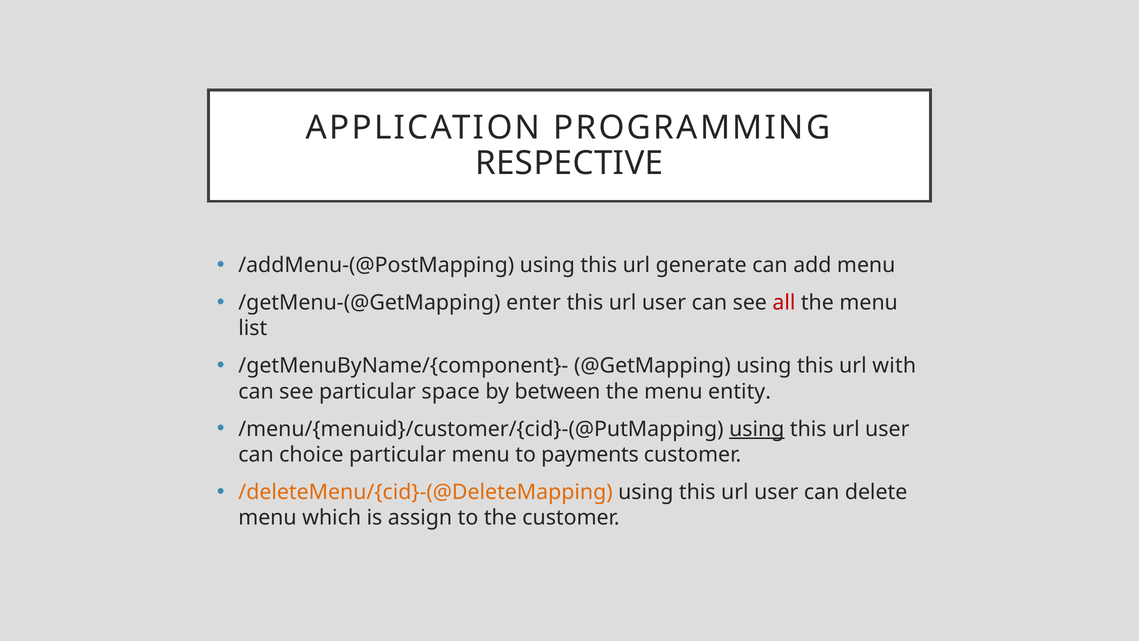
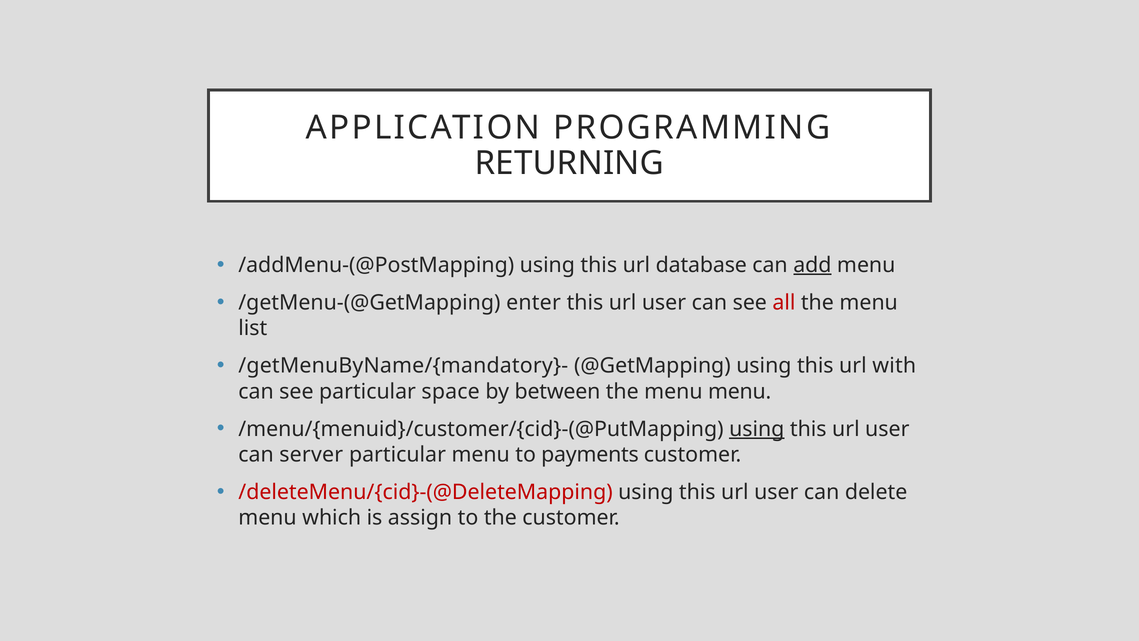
RESPECTIVE: RESPECTIVE -> RETURNING
generate: generate -> database
add underline: none -> present
/getMenuByName/{component}-: /getMenuByName/{component}- -> /getMenuByName/{mandatory}-
menu entity: entity -> menu
choice: choice -> server
/deleteMenu/{cid}-(@DeleteMapping colour: orange -> red
